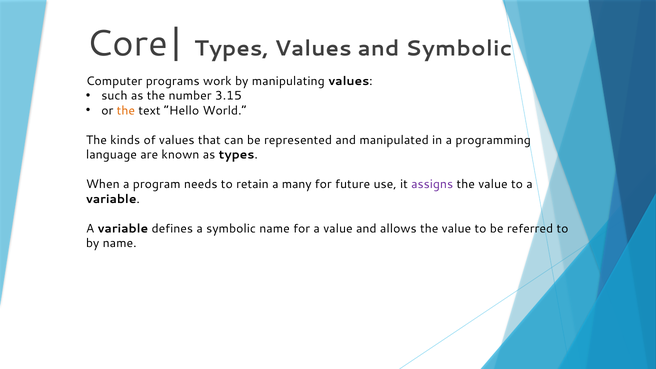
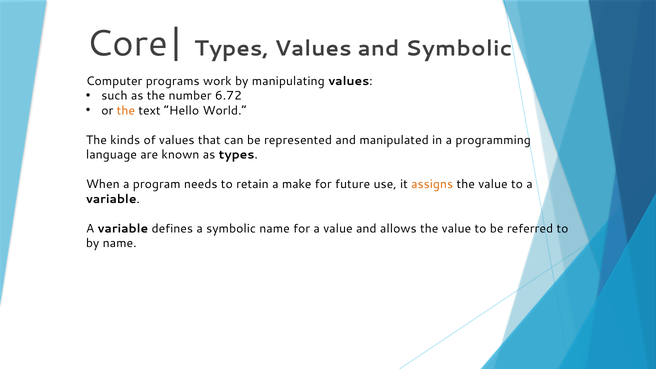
3.15: 3.15 -> 6.72
many: many -> make
assigns colour: purple -> orange
